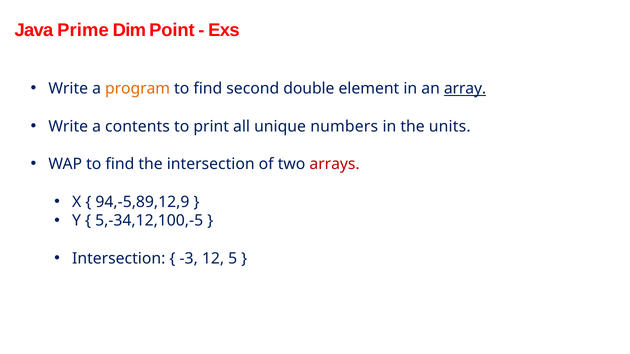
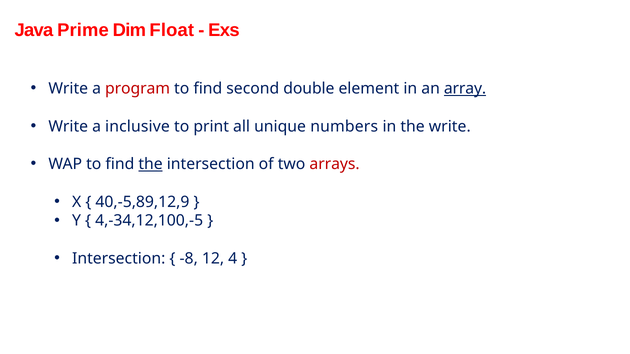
Point: Point -> Float
program colour: orange -> red
contents: contents -> inclusive
the units: units -> write
the at (151, 164) underline: none -> present
94,-5,89,12,9: 94,-5,89,12,9 -> 40,-5,89,12,9
5,-34,12,100,-5: 5,-34,12,100,-5 -> 4,-34,12,100,-5
-3: -3 -> -8
5: 5 -> 4
